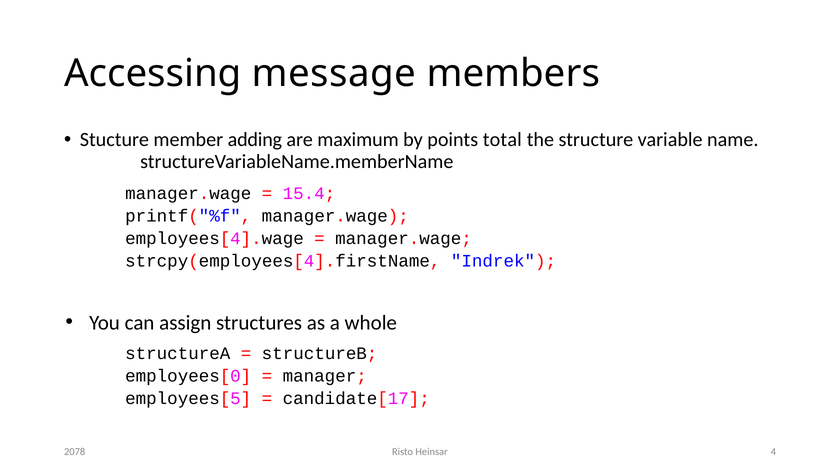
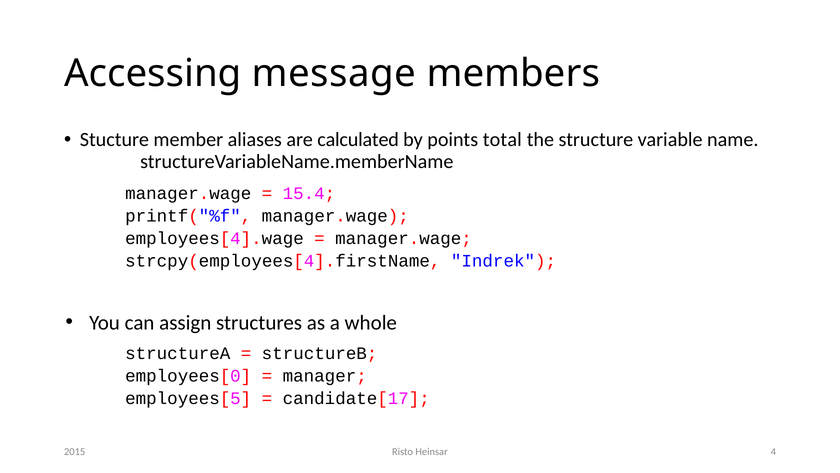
adding: adding -> aliases
maximum: maximum -> calculated
2078: 2078 -> 2015
